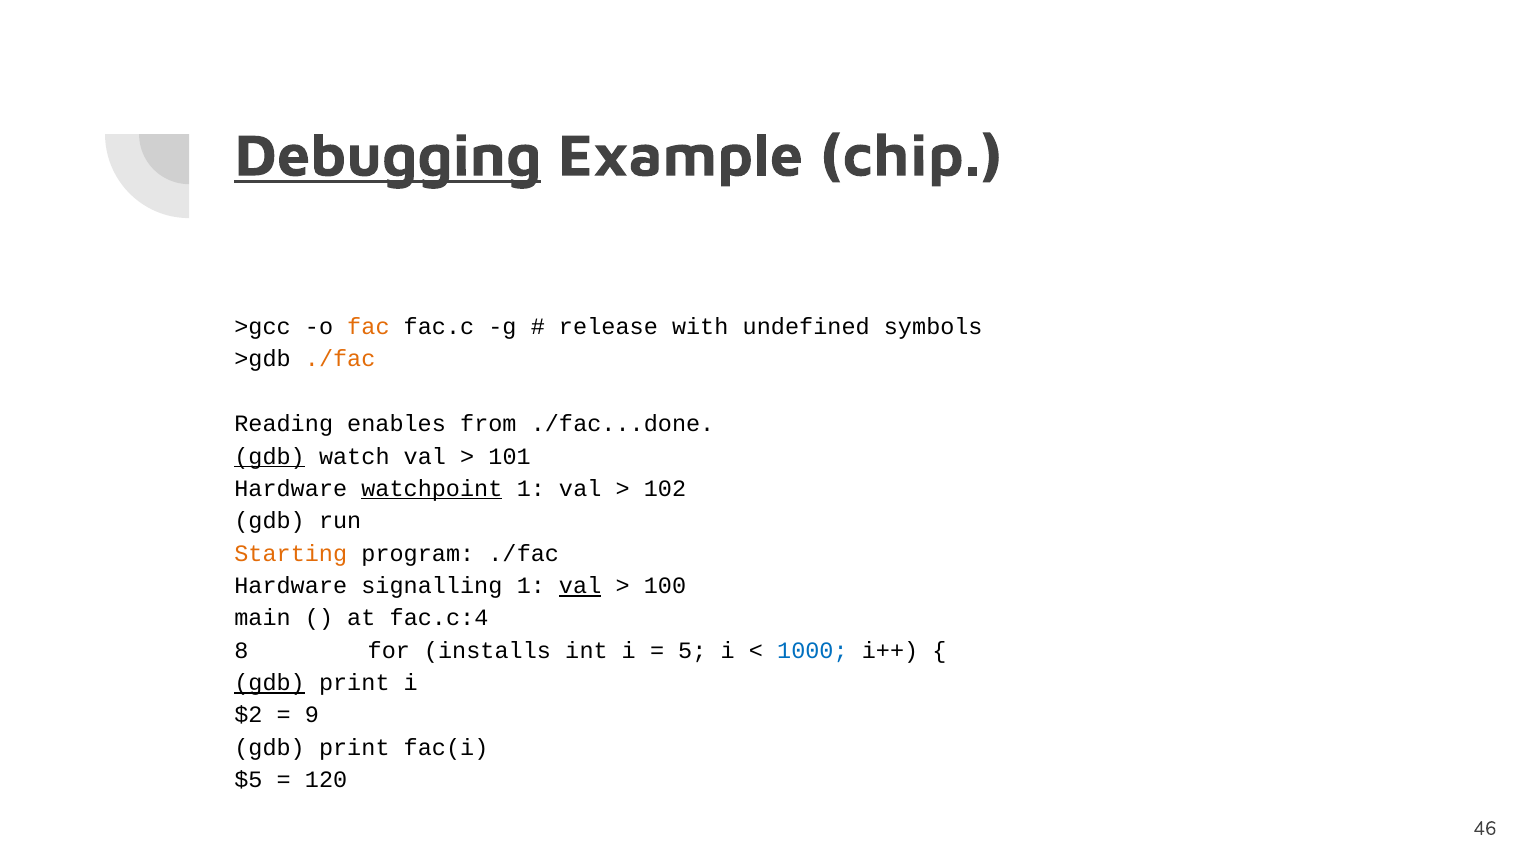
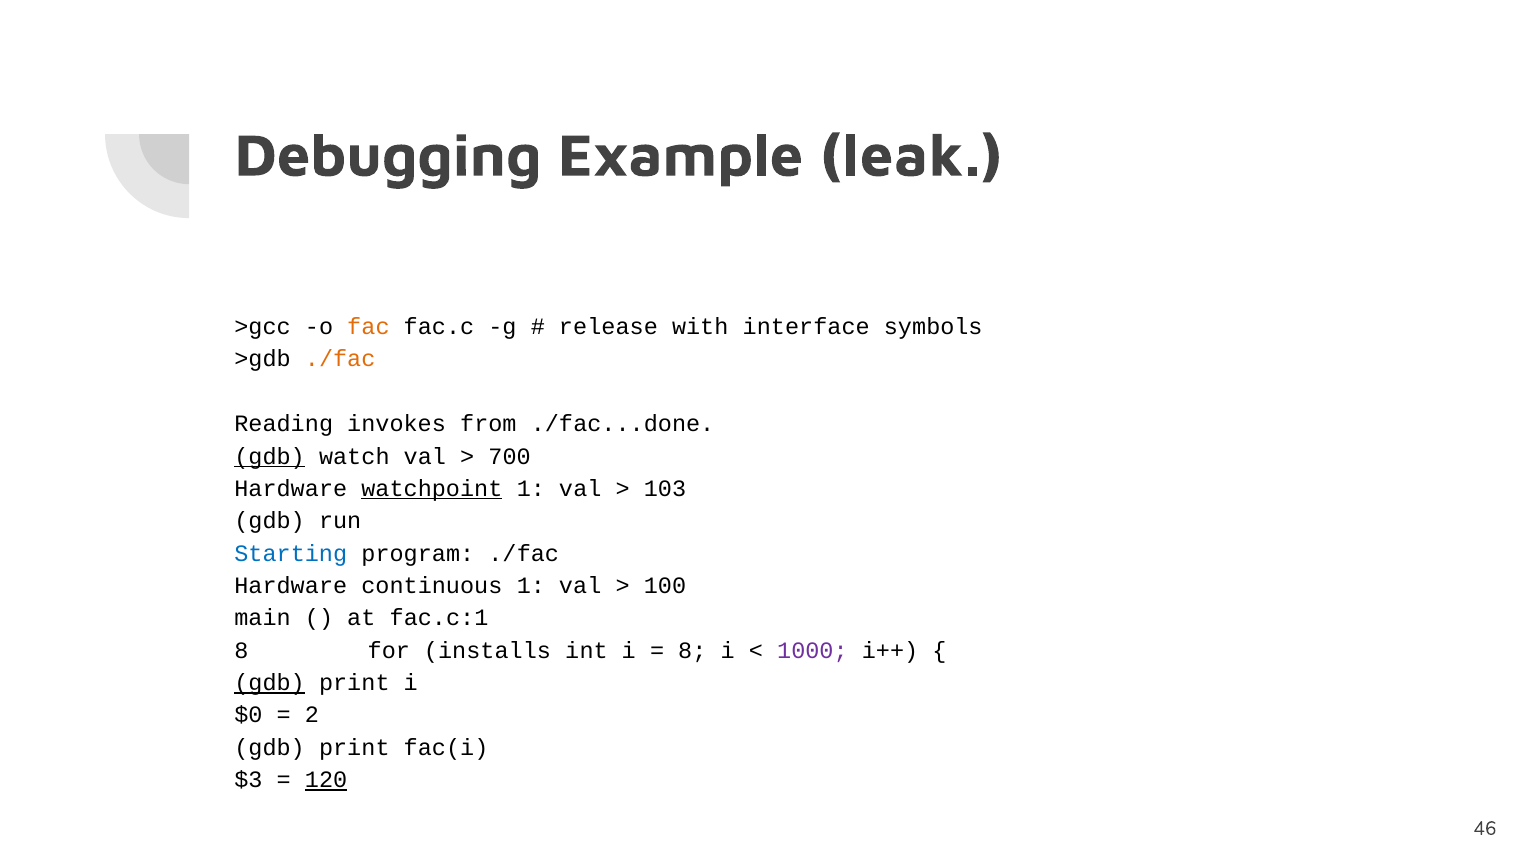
Debugging underline: present -> none
chip: chip -> leak
undefined: undefined -> interface
enables: enables -> invokes
101: 101 -> 700
102: 102 -> 103
Starting colour: orange -> blue
signalling: signalling -> continuous
val at (580, 586) underline: present -> none
fac.c:4: fac.c:4 -> fac.c:1
5 at (692, 650): 5 -> 8
1000 colour: blue -> purple
$2: $2 -> $0
9: 9 -> 2
$5: $5 -> $3
120 underline: none -> present
